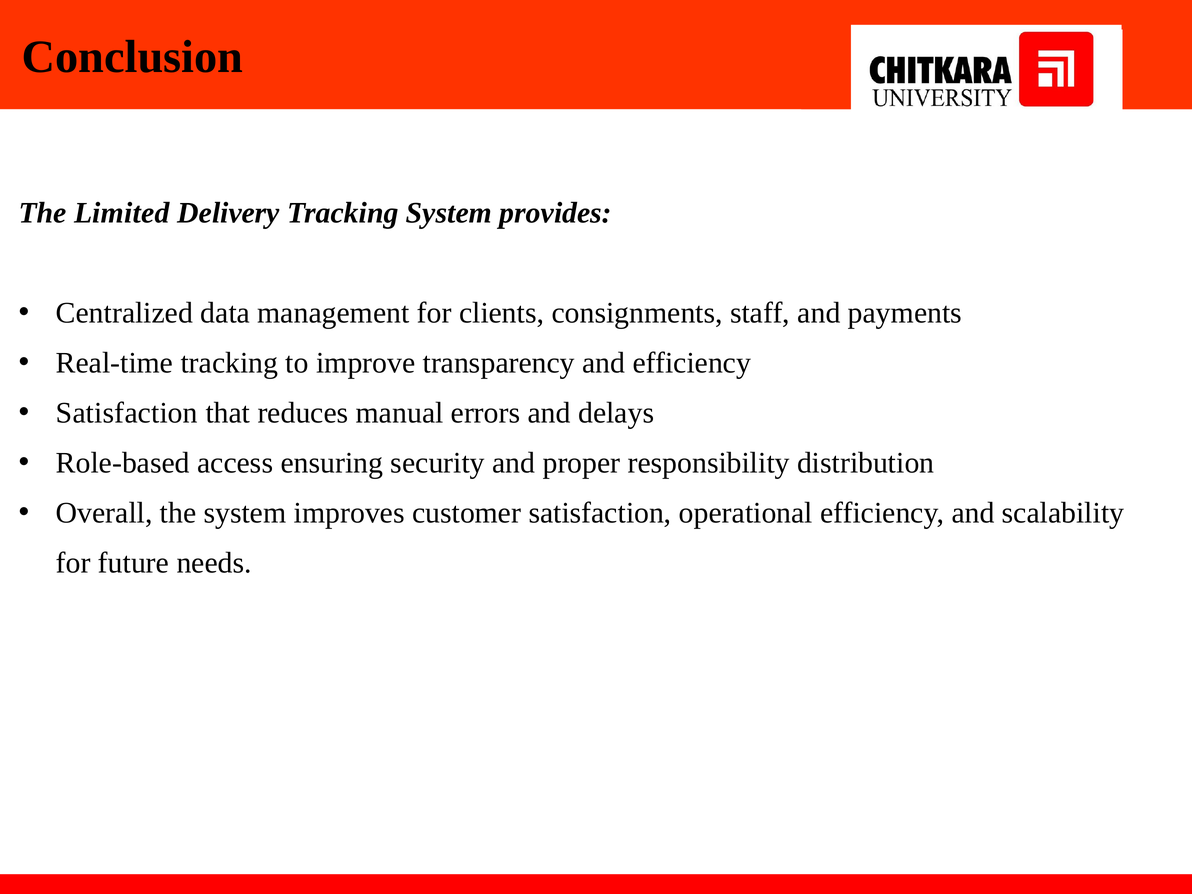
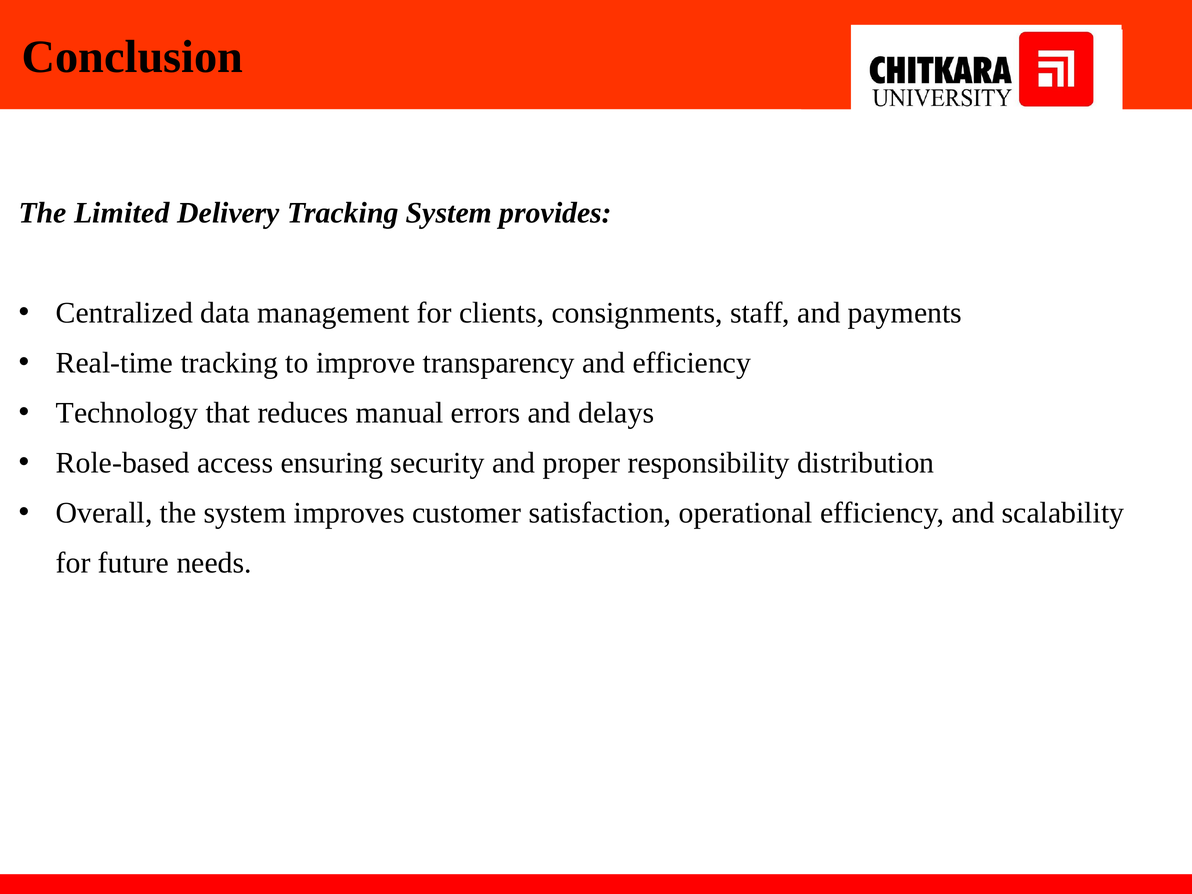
Satisfaction at (127, 413): Satisfaction -> Technology
